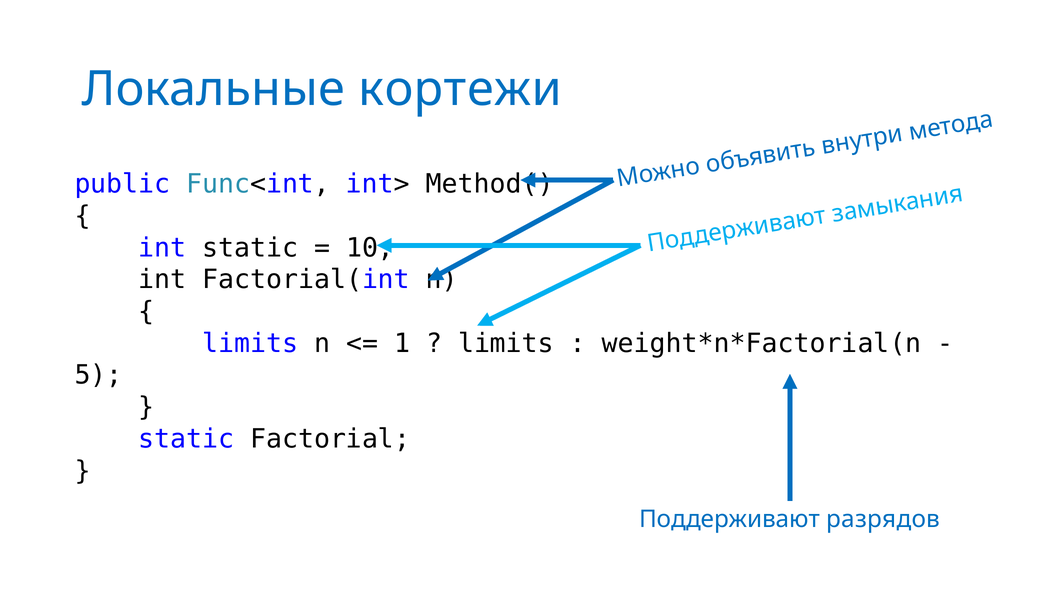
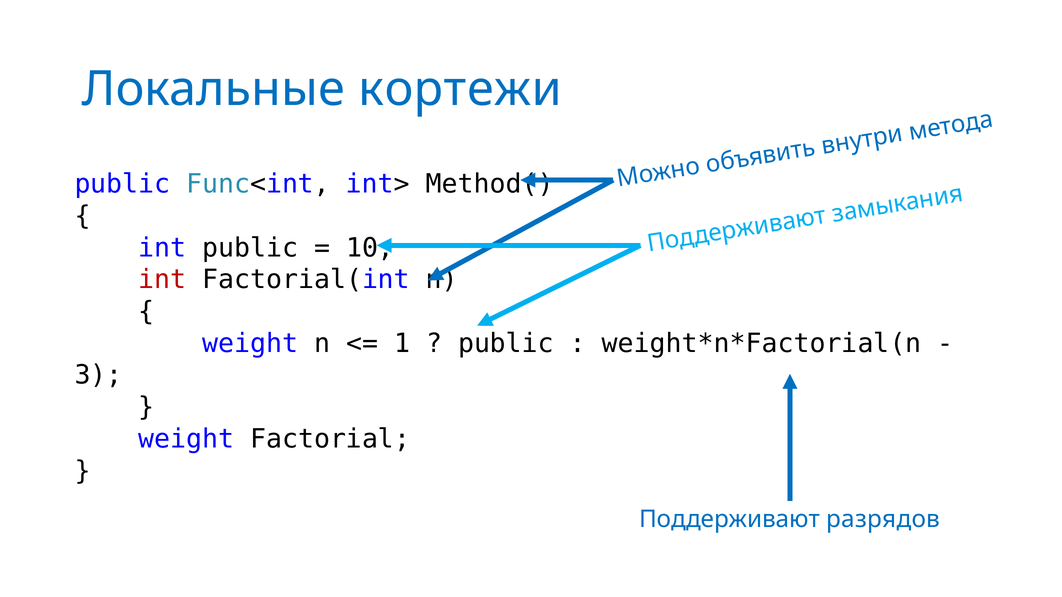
int static: static -> public
int at (162, 280) colour: black -> red
limits at (250, 344): limits -> weight
limits at (506, 344): limits -> public
5: 5 -> 3
static at (186, 439): static -> weight
